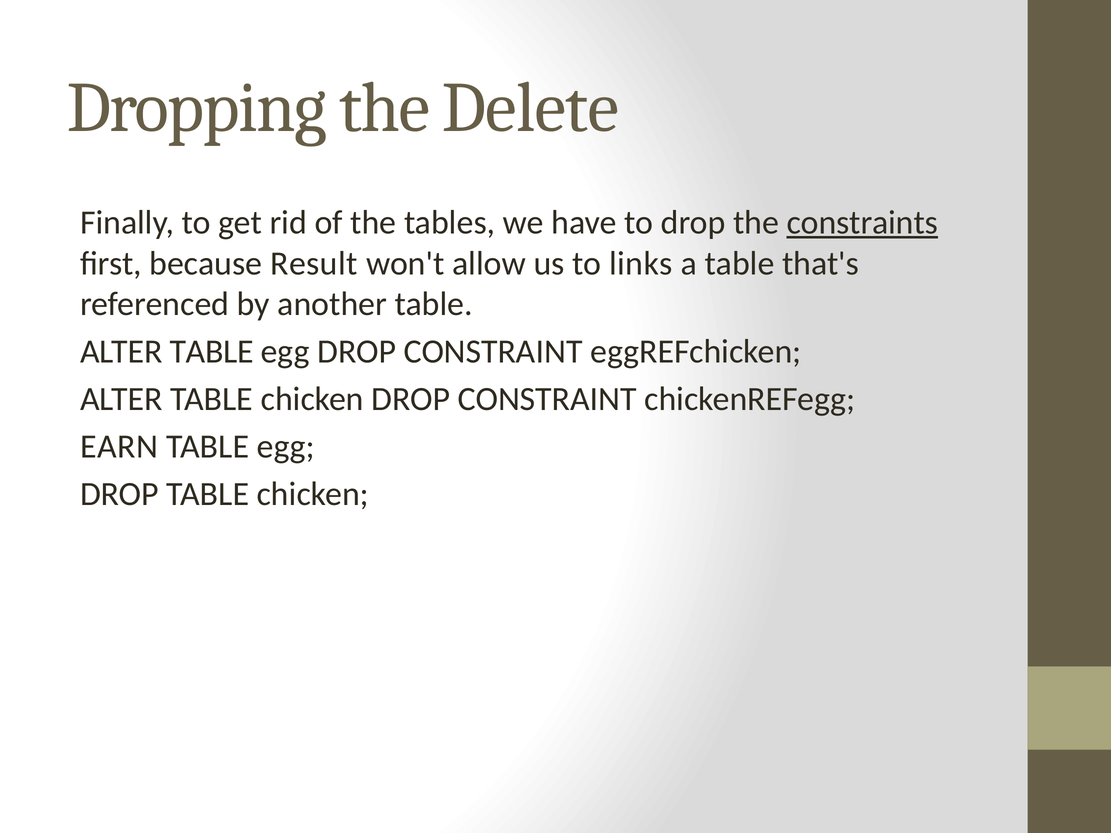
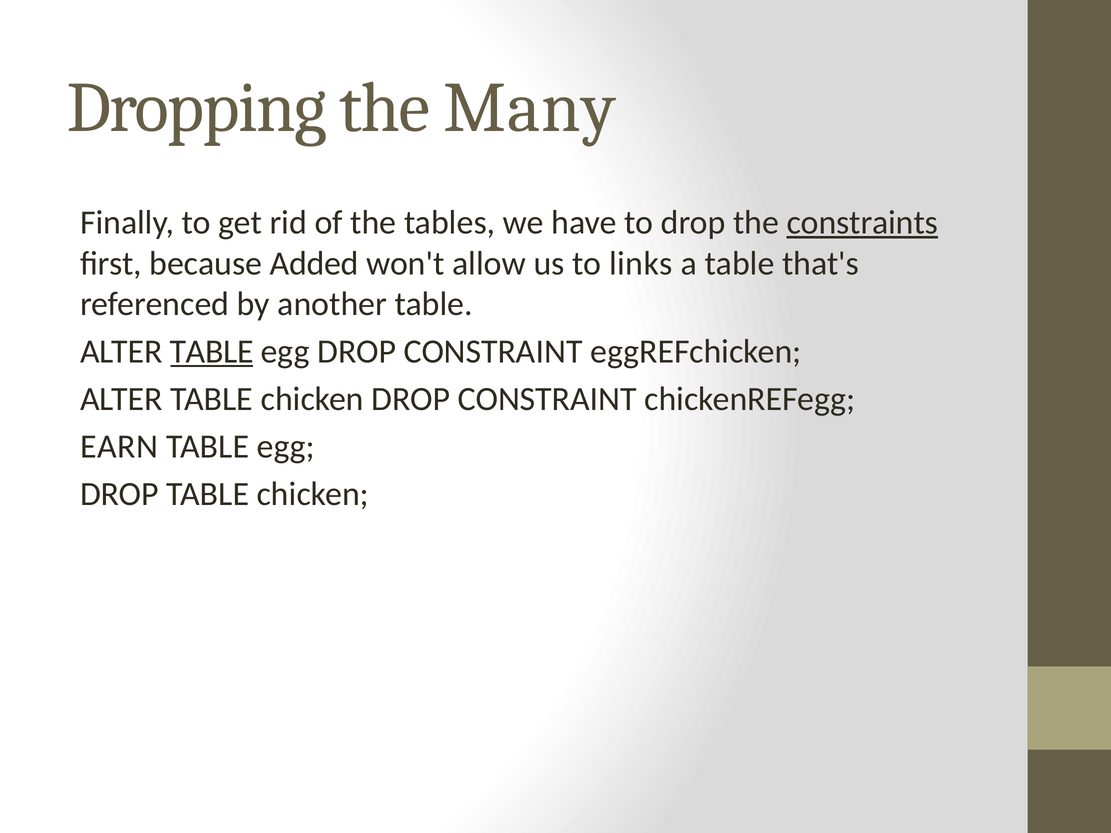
Delete: Delete -> Many
Result: Result -> Added
TABLE at (212, 352) underline: none -> present
